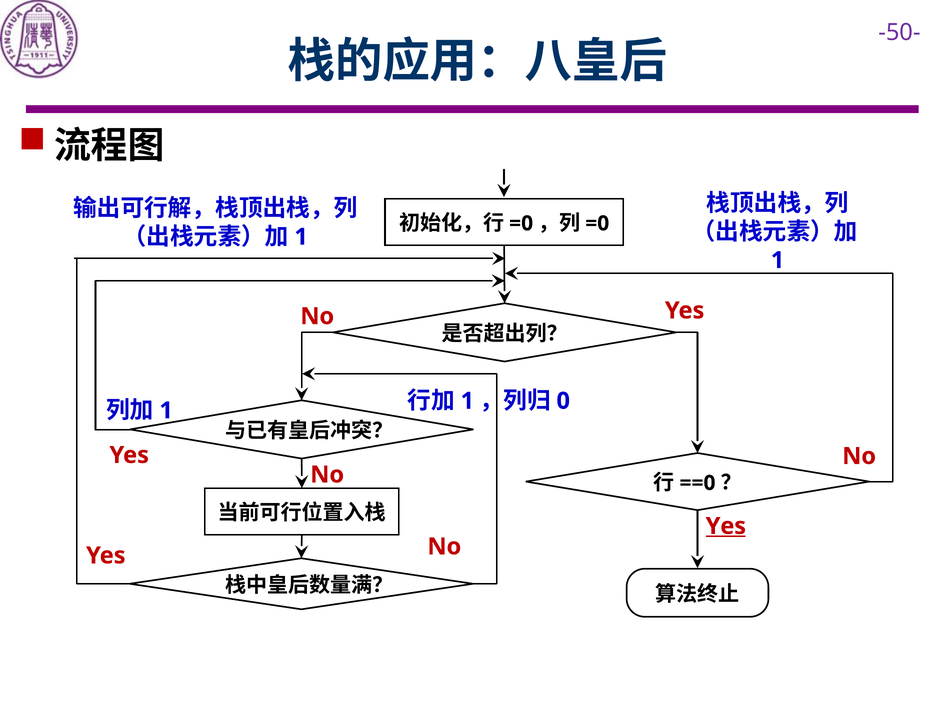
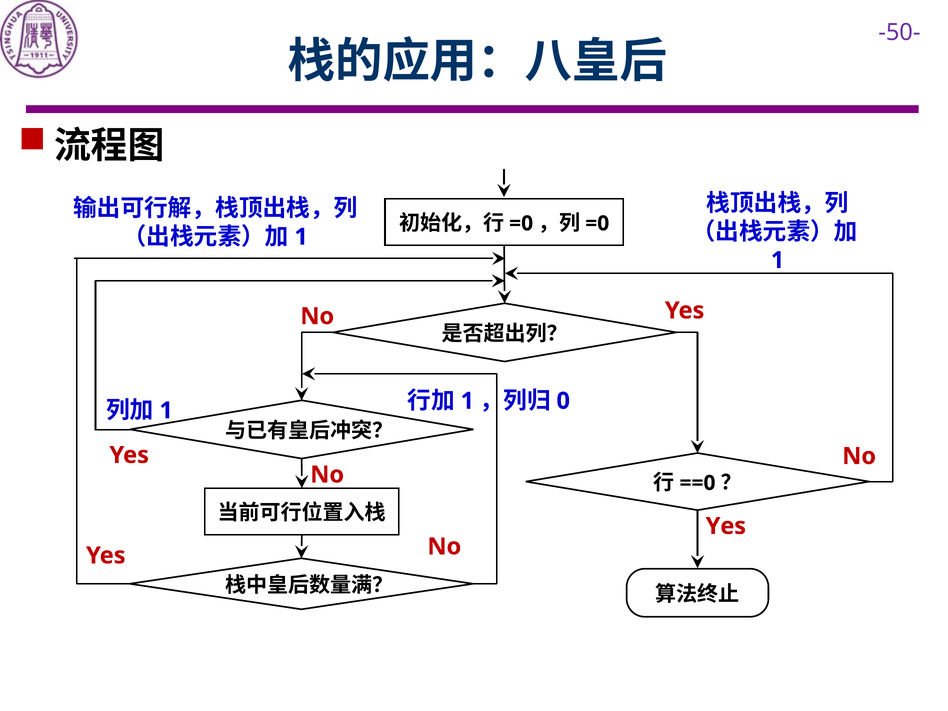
Yes at (726, 526) underline: present -> none
